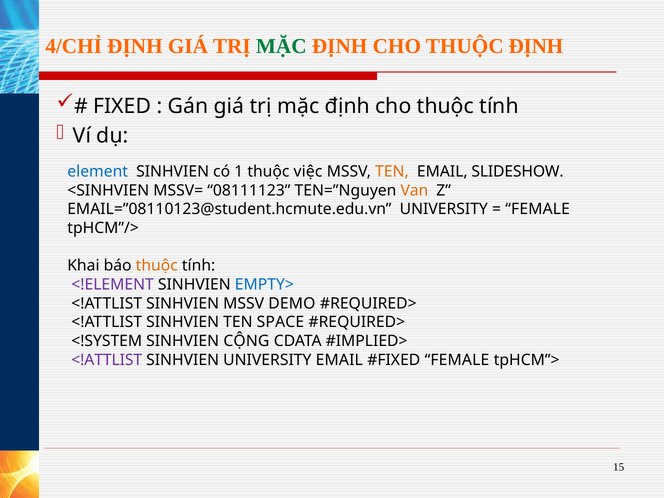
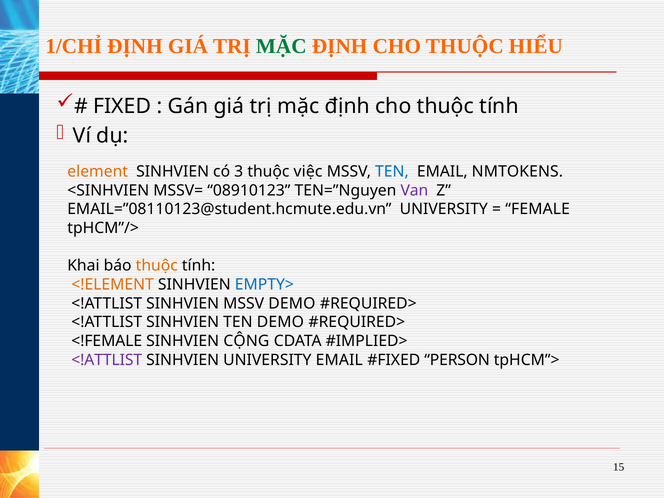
4/CHỈ: 4/CHỈ -> 1/CHỈ
THUỘC ĐỊNH: ĐỊNH -> HIỂU
element colour: blue -> orange
1: 1 -> 3
TEN at (392, 172) colour: orange -> blue
SLIDESHOW: SLIDESHOW -> NMTOKENS
08111123: 08111123 -> 08910123
Van colour: orange -> purple
<!ELEMENT colour: purple -> orange
TEN SPACE: SPACE -> DEMO
<!SYSTEM: <!SYSTEM -> <!FEMALE
FEMALE at (457, 360): FEMALE -> PERSON
